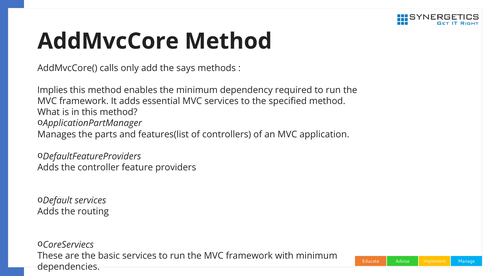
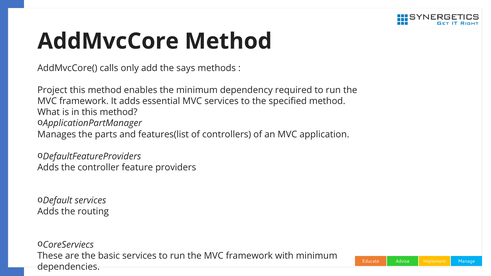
Implies: Implies -> Project
